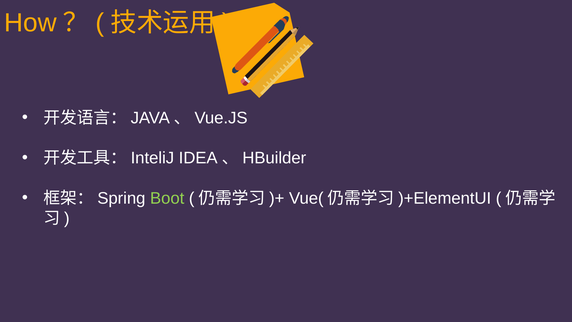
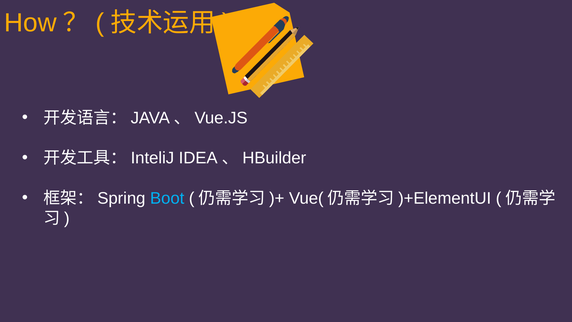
Boot colour: light green -> light blue
